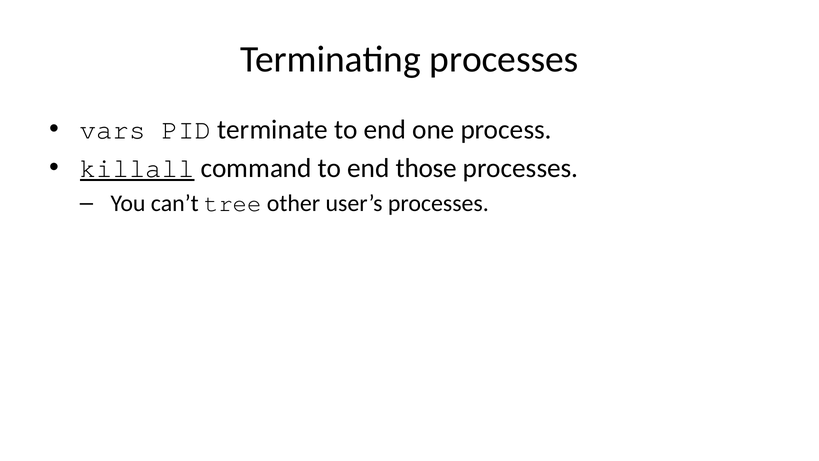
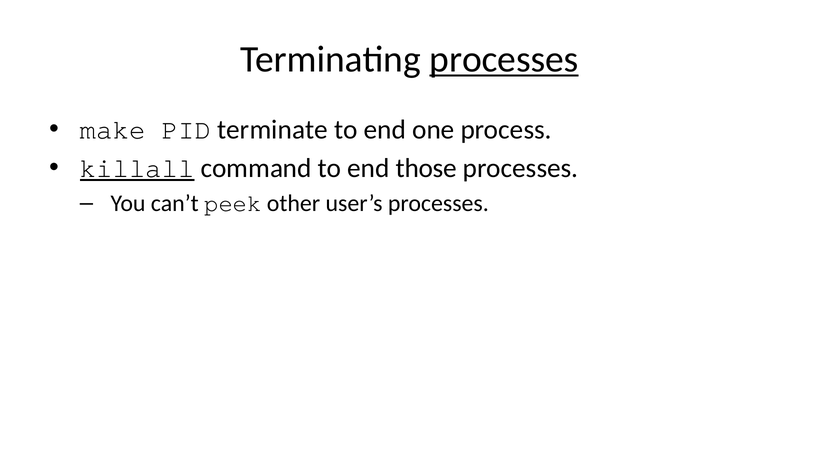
processes at (504, 59) underline: none -> present
vars: vars -> make
tree: tree -> peek
